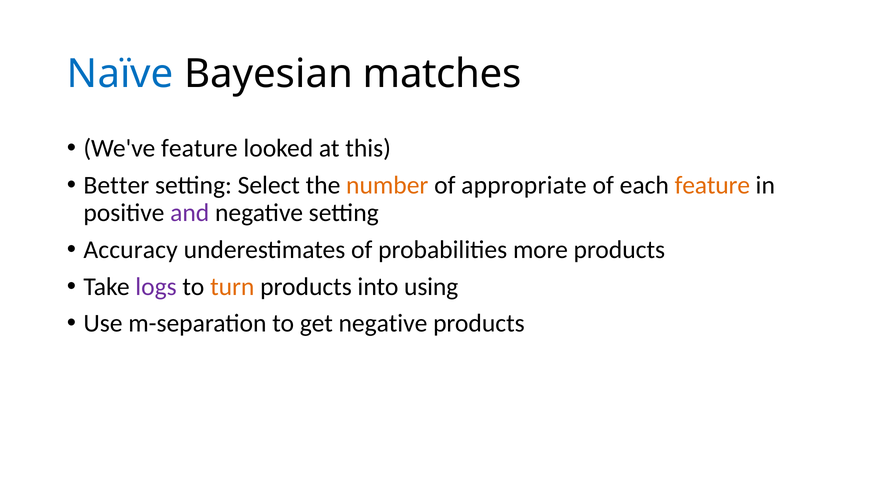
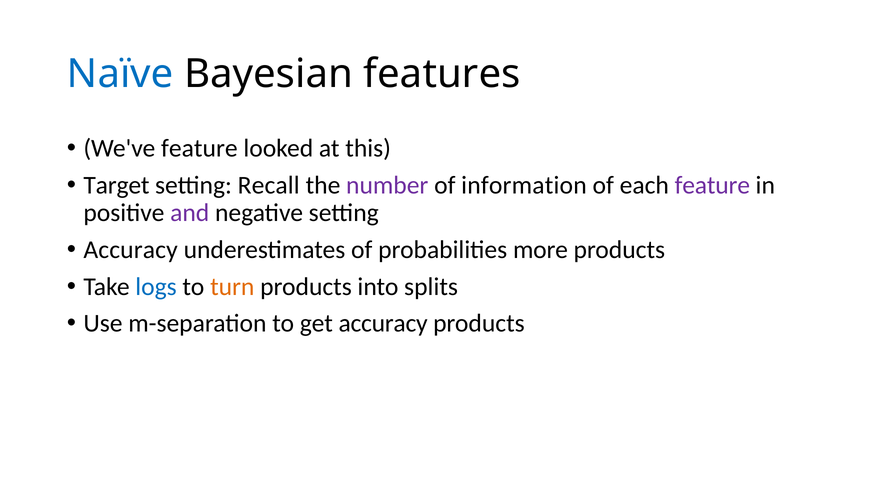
matches: matches -> features
Better: Better -> Target
Select: Select -> Recall
number colour: orange -> purple
appropriate: appropriate -> information
feature at (712, 185) colour: orange -> purple
logs colour: purple -> blue
using: using -> splits
get negative: negative -> accuracy
